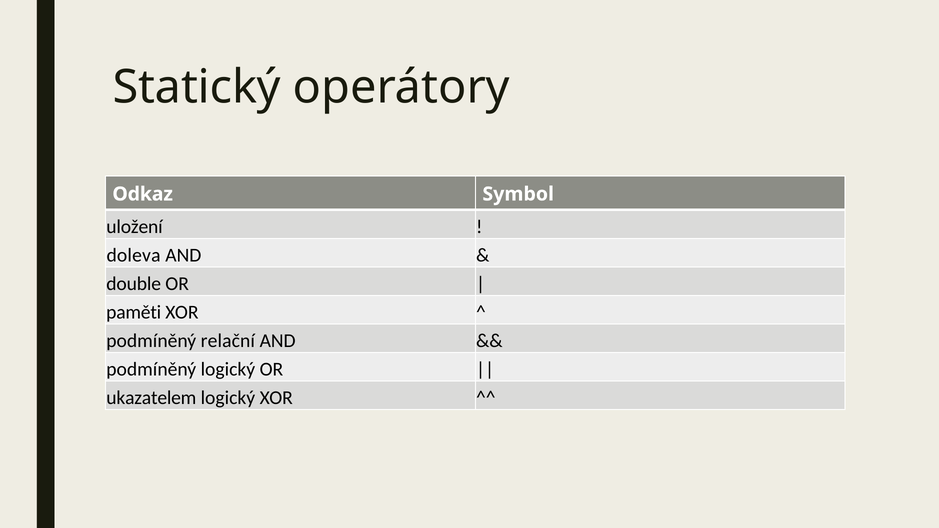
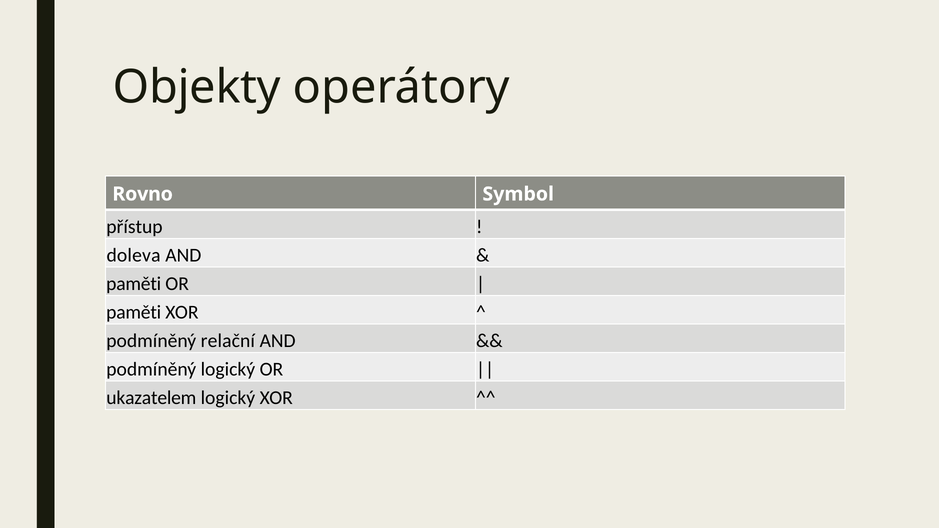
Statický: Statický -> Objekty
Odkaz: Odkaz -> Rovno
uložení: uložení -> přístup
double at (134, 284): double -> paměti
